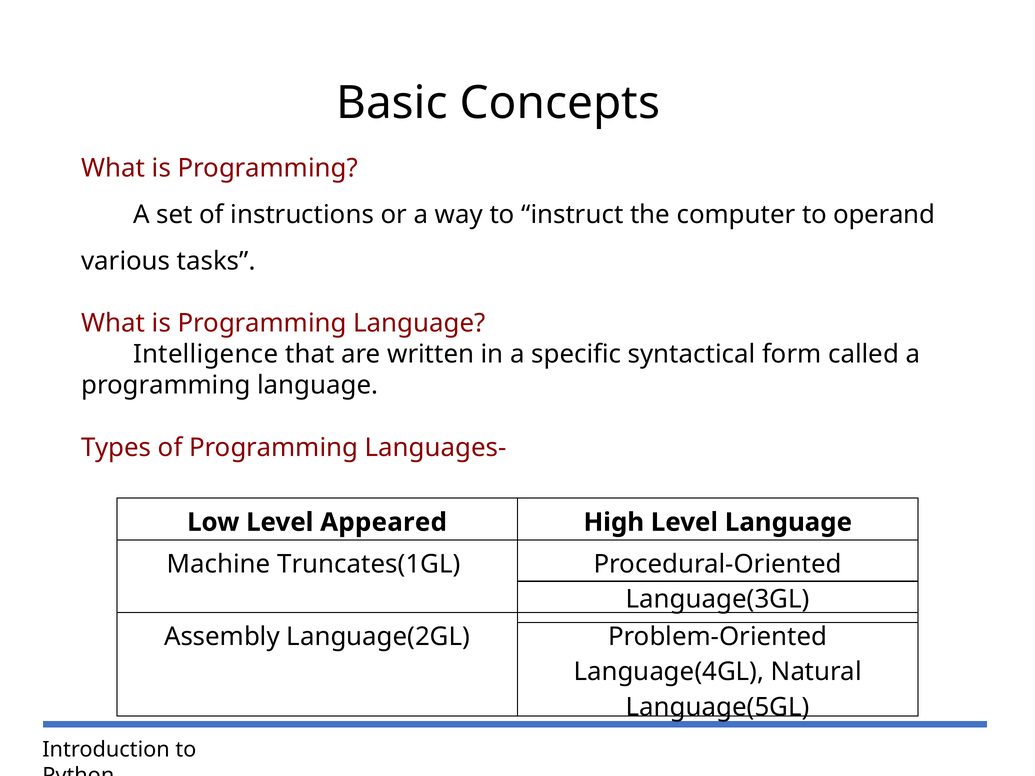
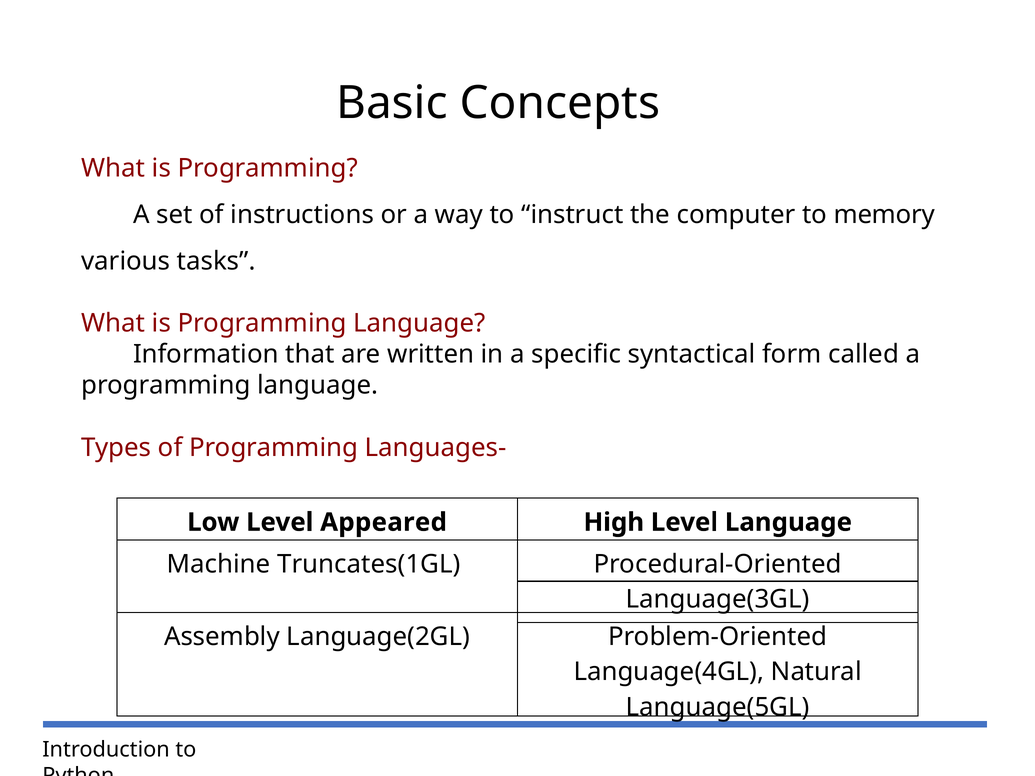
operand: operand -> memory
Intelligence: Intelligence -> Information
